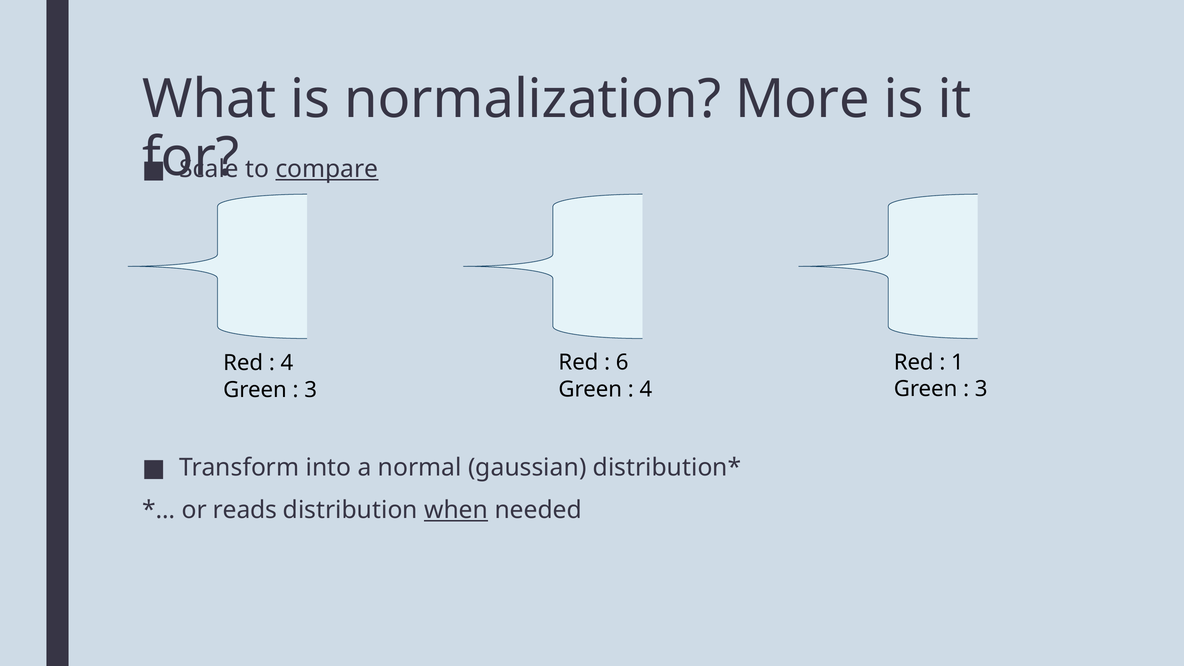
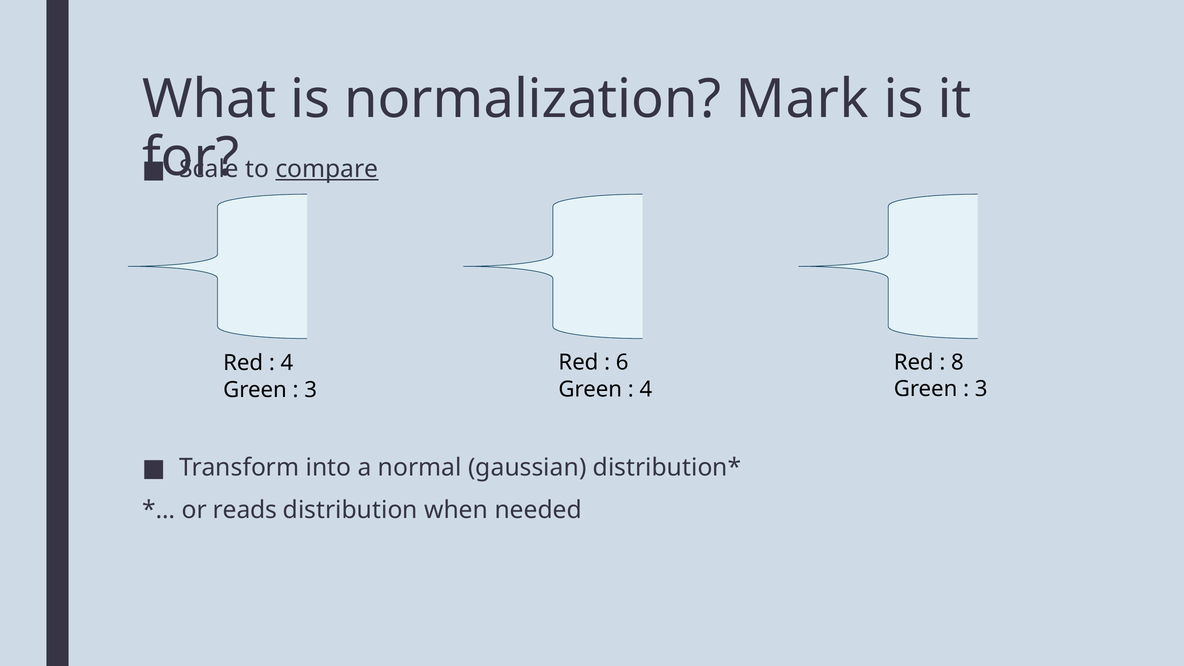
More: More -> Mark
1: 1 -> 8
when underline: present -> none
